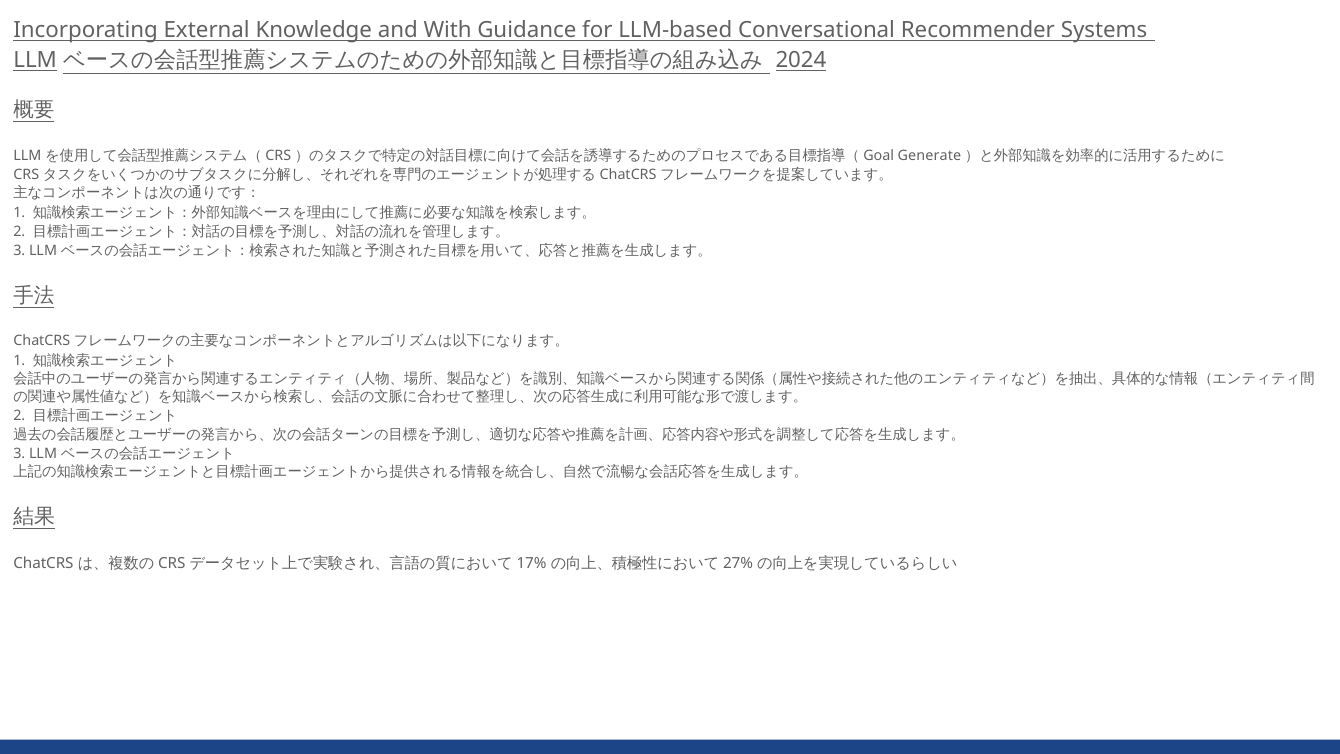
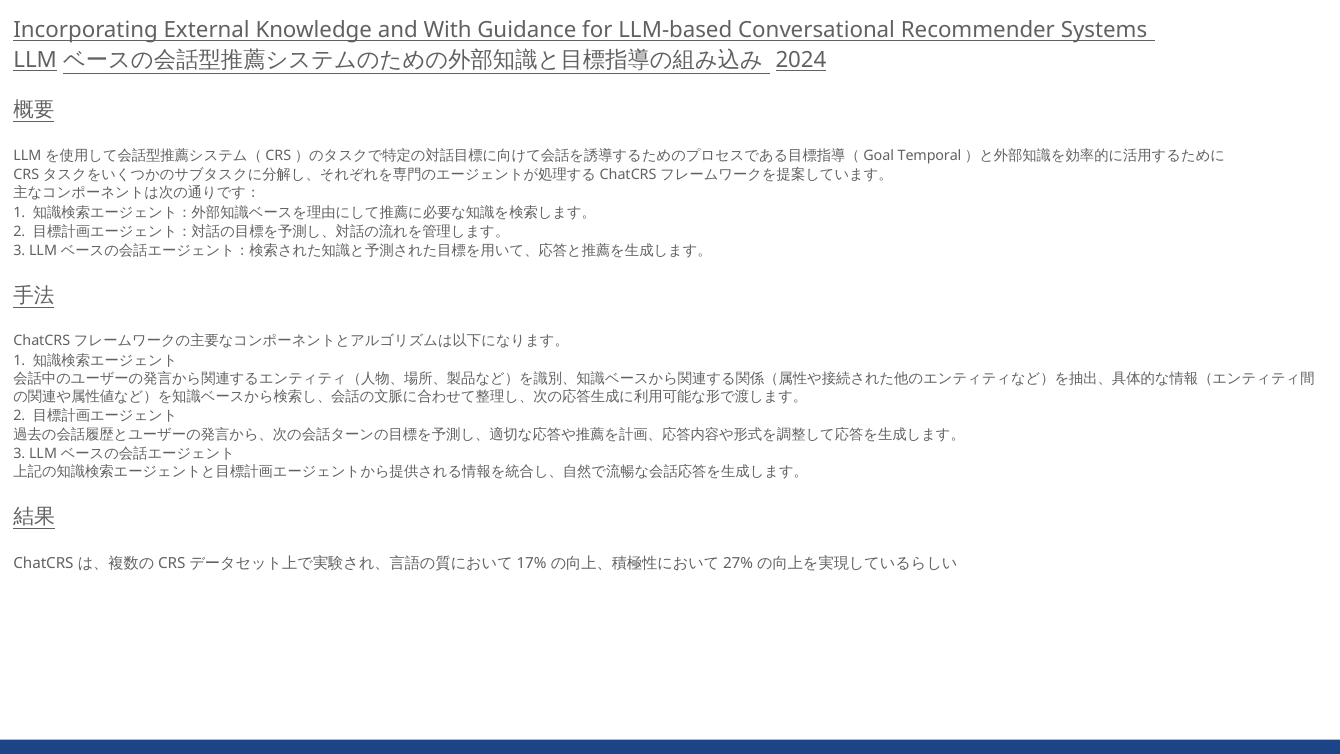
Generate: Generate -> Temporal
